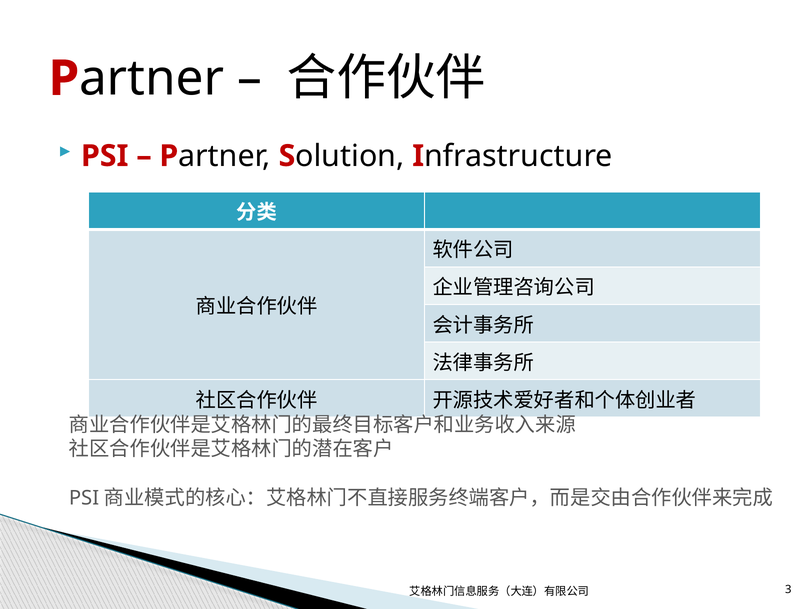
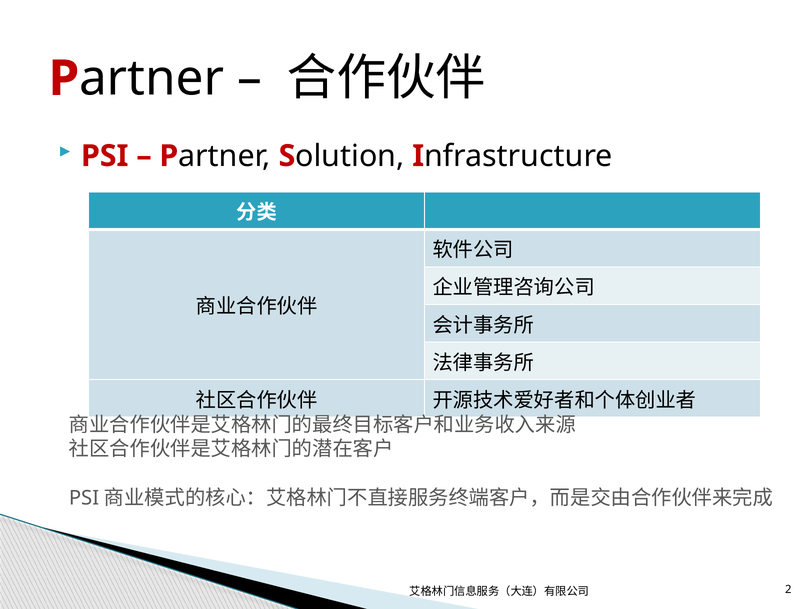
3: 3 -> 2
